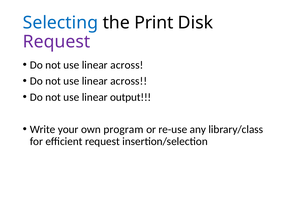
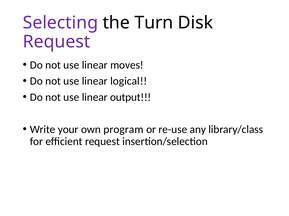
Selecting colour: blue -> purple
Print: Print -> Turn
across at (127, 65): across -> moves
across at (129, 81): across -> logical
